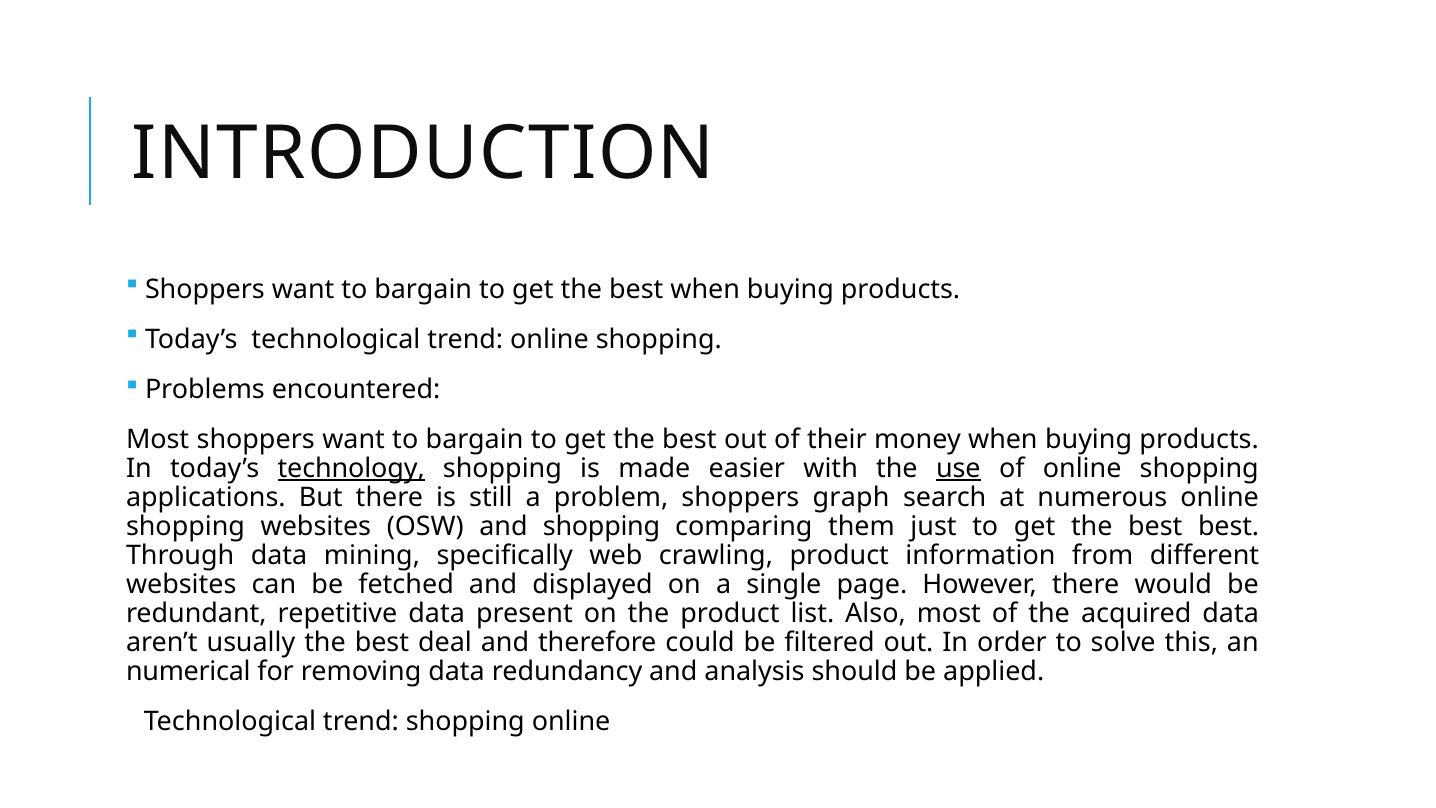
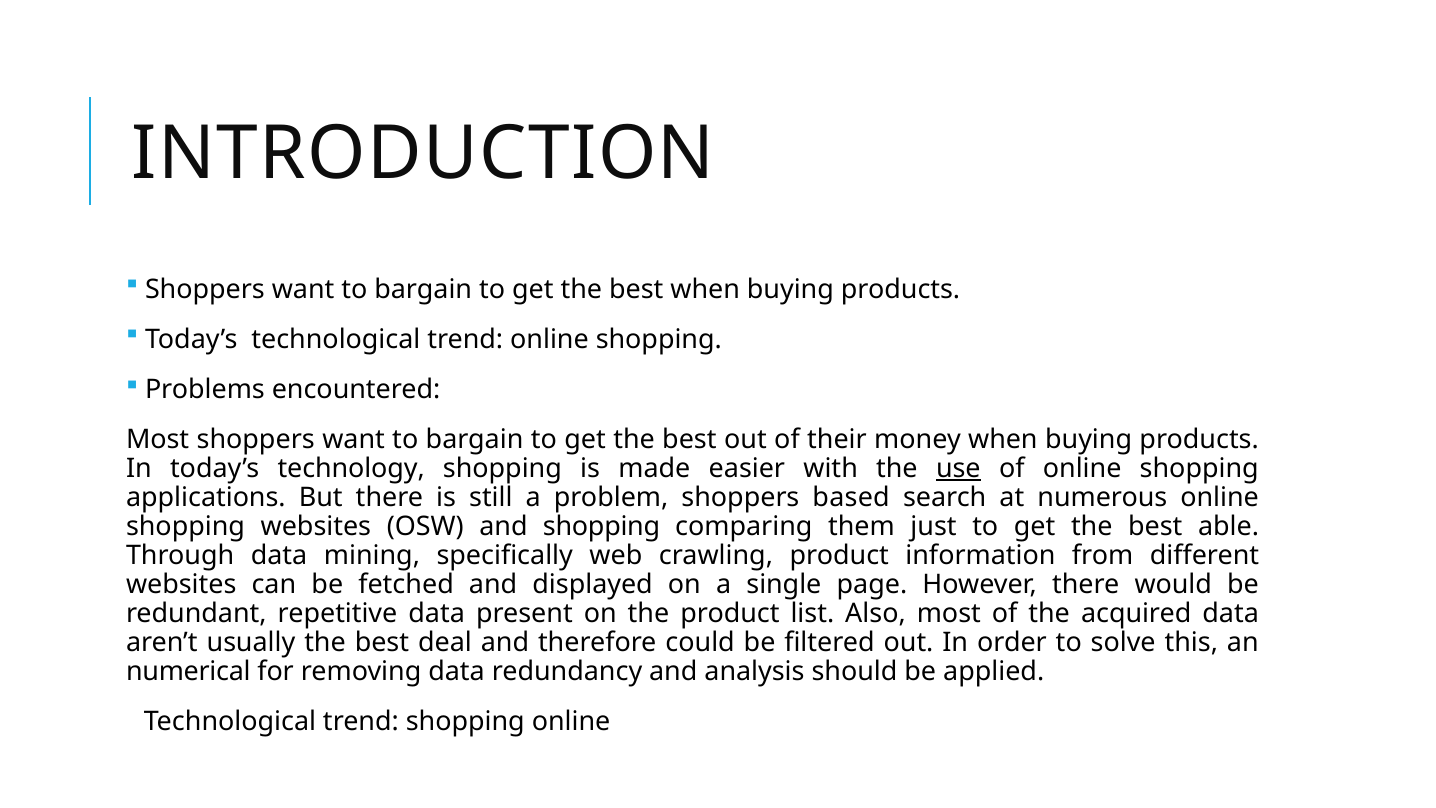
technology underline: present -> none
graph: graph -> based
best best: best -> able
